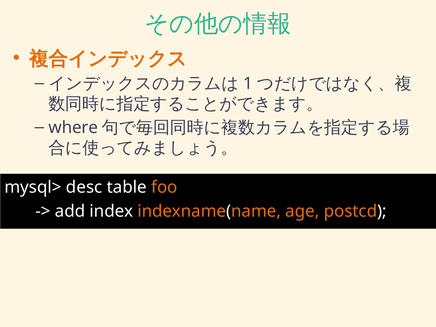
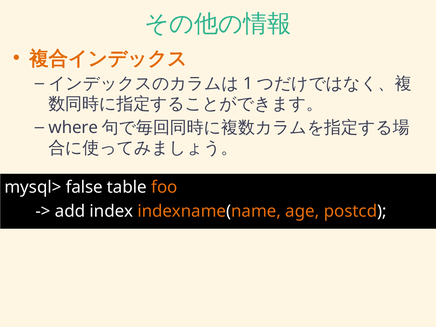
desc: desc -> false
